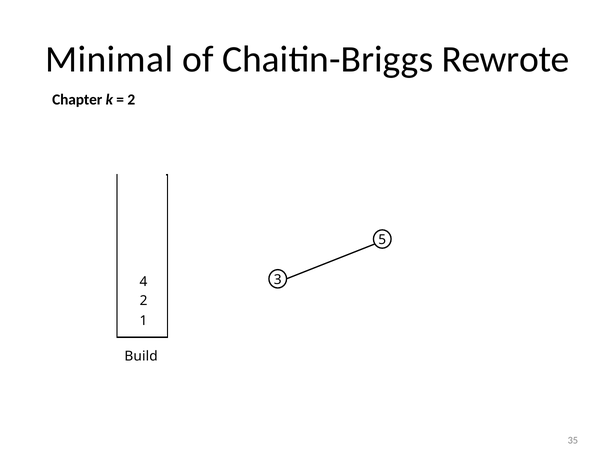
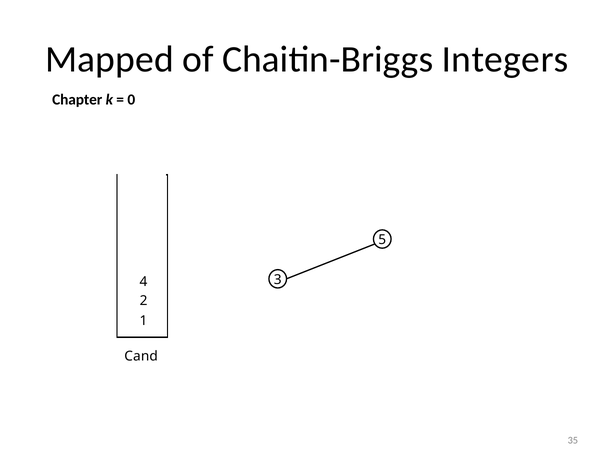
Minimal: Minimal -> Mapped
Rewrote: Rewrote -> Integers
2 at (131, 100): 2 -> 0
Build: Build -> Cand
